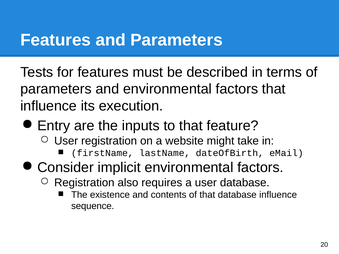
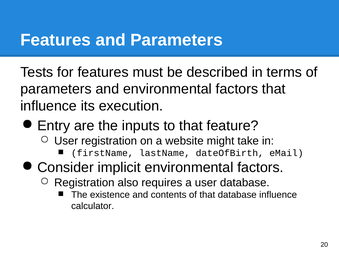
sequence: sequence -> calculator
